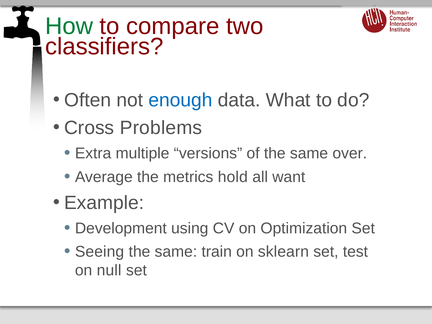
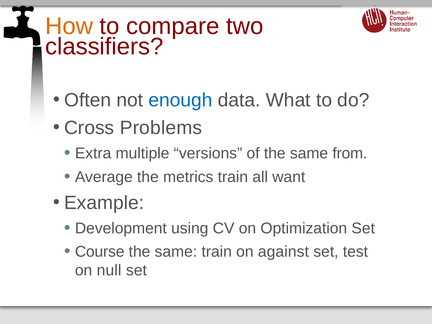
How colour: green -> orange
over: over -> from
metrics hold: hold -> train
Seeing: Seeing -> Course
sklearn: sklearn -> against
